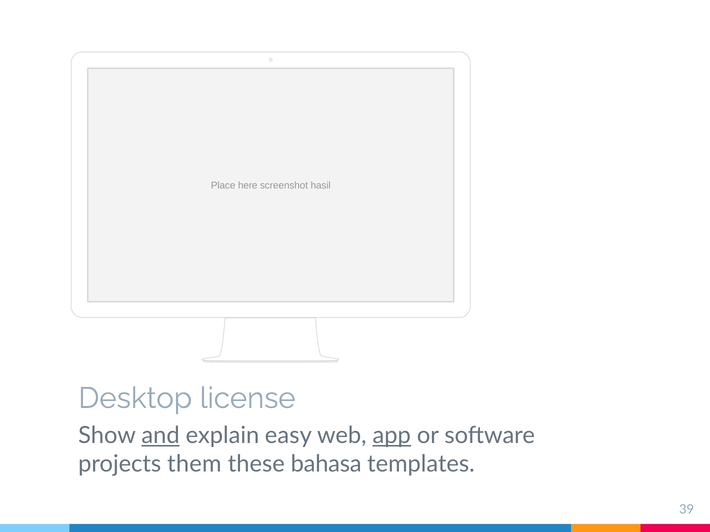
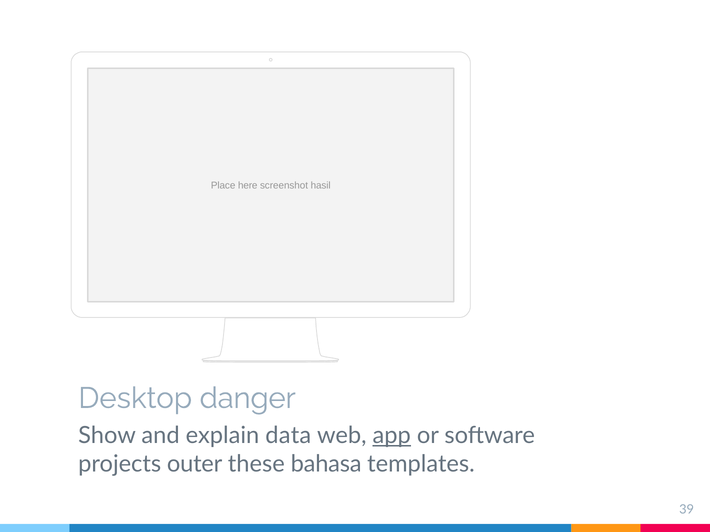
license: license -> danger
and underline: present -> none
easy: easy -> data
them: them -> outer
